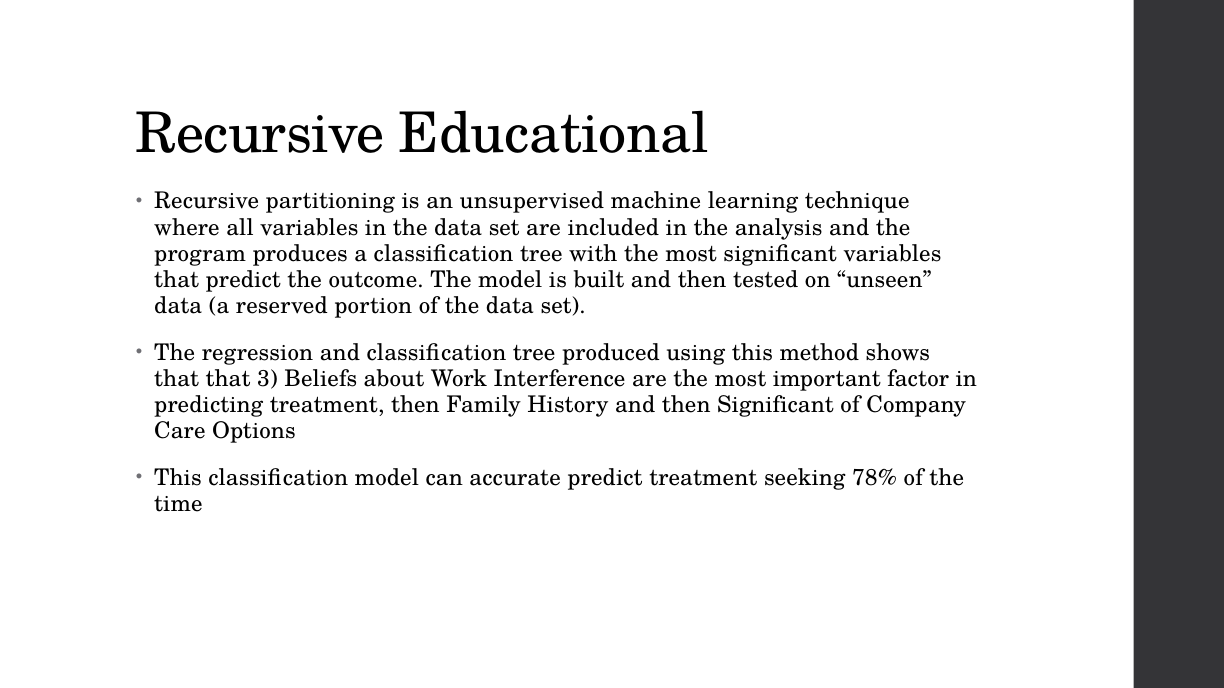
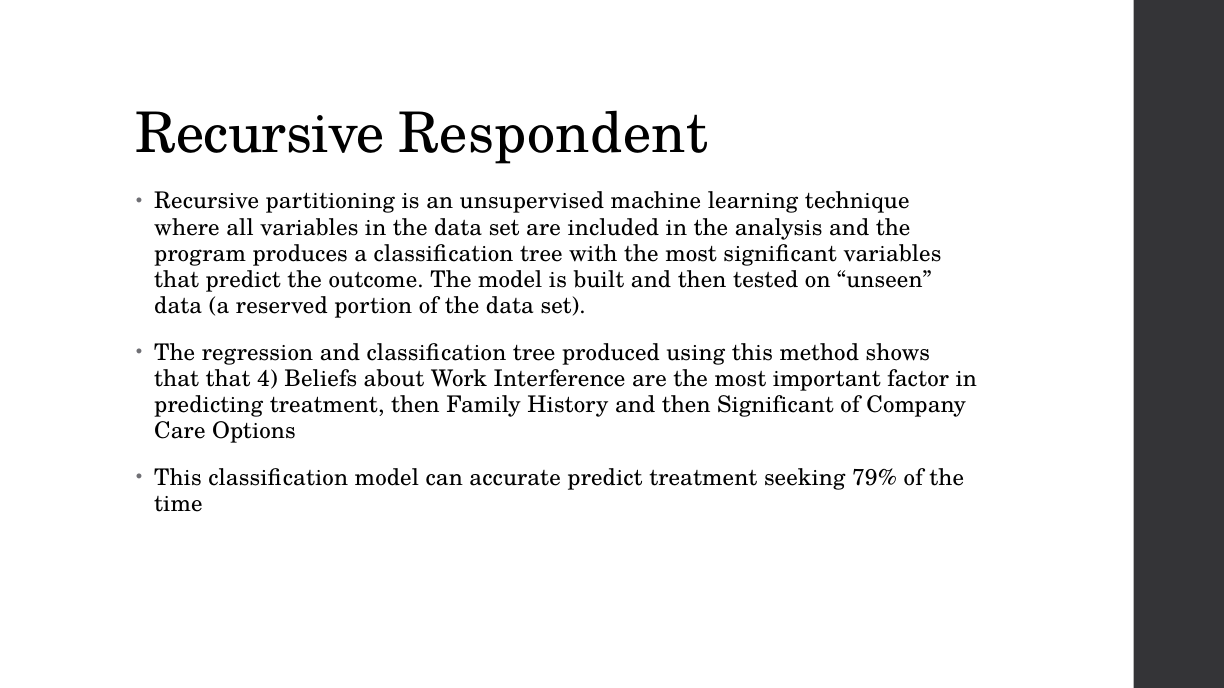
Educational: Educational -> Respondent
3: 3 -> 4
78%: 78% -> 79%
